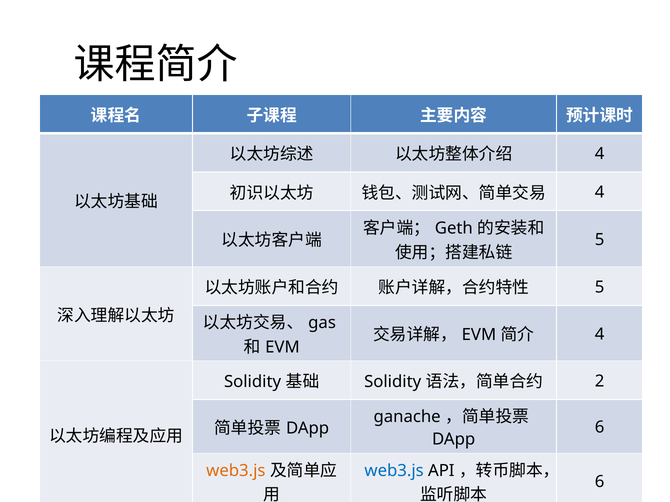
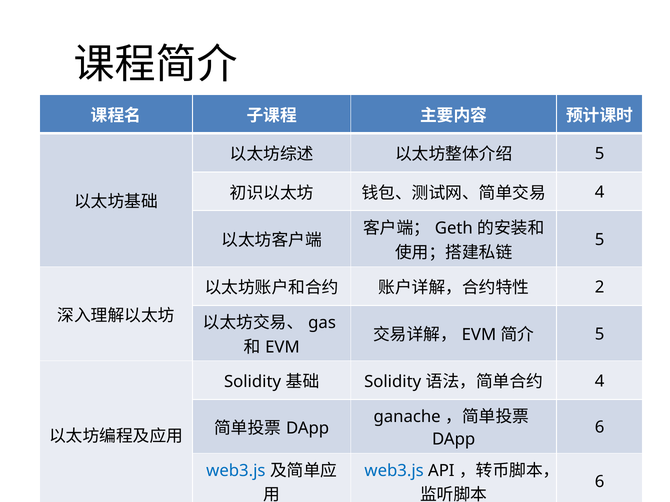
4 at (600, 154): 4 -> 5
5 at (600, 287): 5 -> 2
4 at (600, 334): 4 -> 5
2 at (600, 381): 2 -> 4
web3.js at (236, 471) colour: orange -> blue
